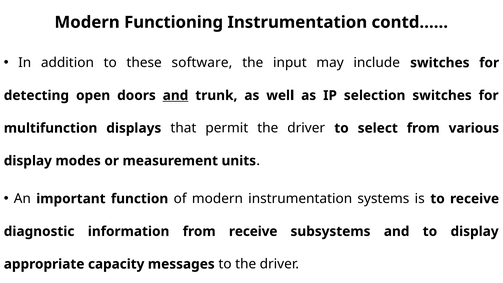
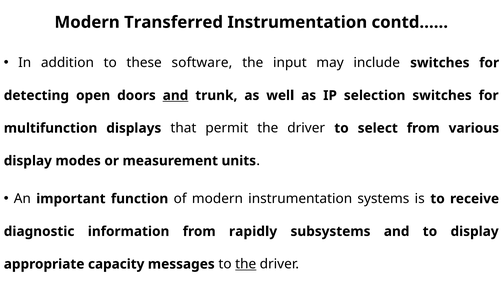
Functioning: Functioning -> Transferred
from receive: receive -> rapidly
the at (246, 264) underline: none -> present
